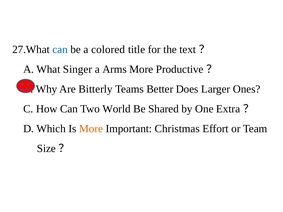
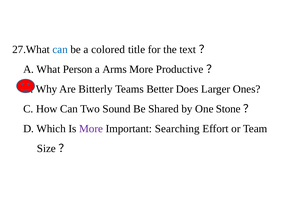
Singer: Singer -> Person
World: World -> Sound
Extra: Extra -> Stone
More at (91, 129) colour: orange -> purple
Christmas: Christmas -> Searching
